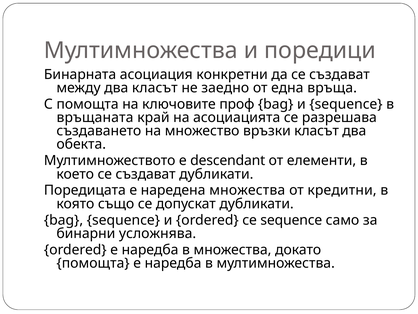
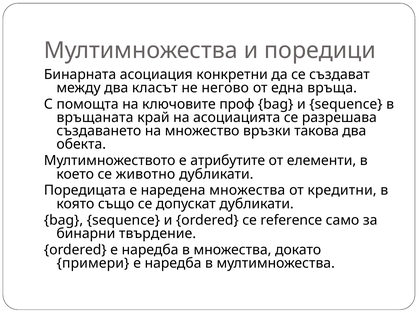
заедно: заедно -> негово
връзки класът: класът -> такова
descendant: descendant -> атрибутите
което се създават: създават -> животно
се sequence: sequence -> reference
усложнява: усложнява -> твърдение
помощта at (93, 263): помощта -> примери
